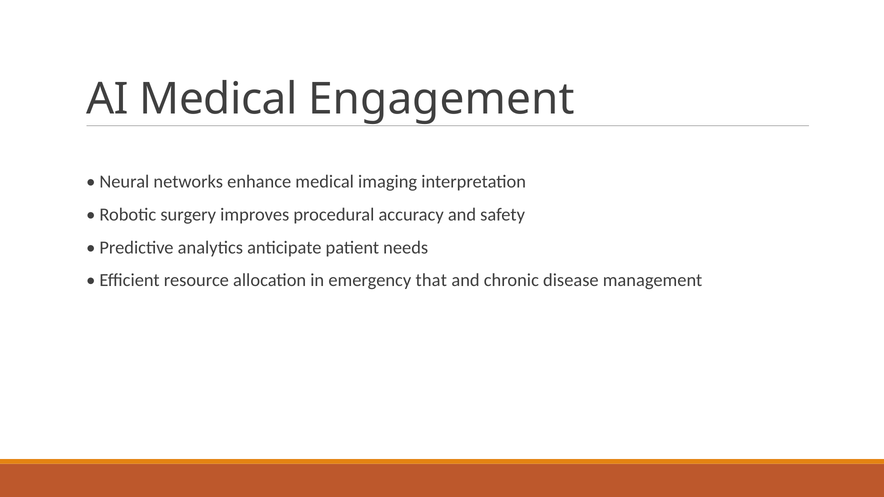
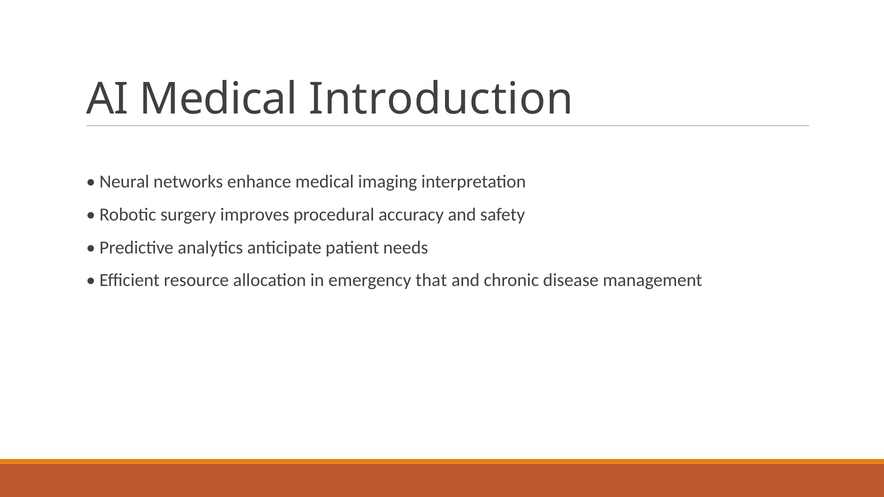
Engagement: Engagement -> Introduction
